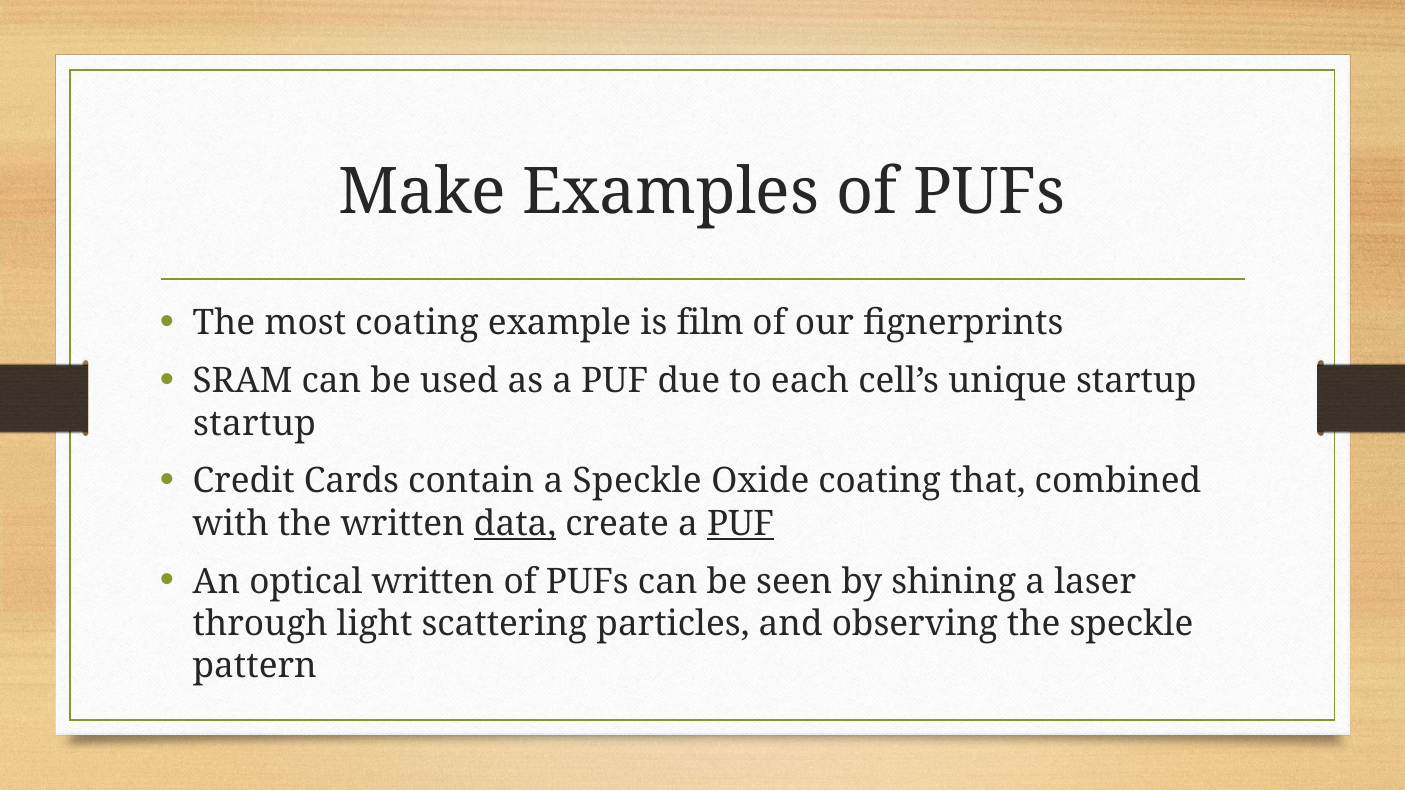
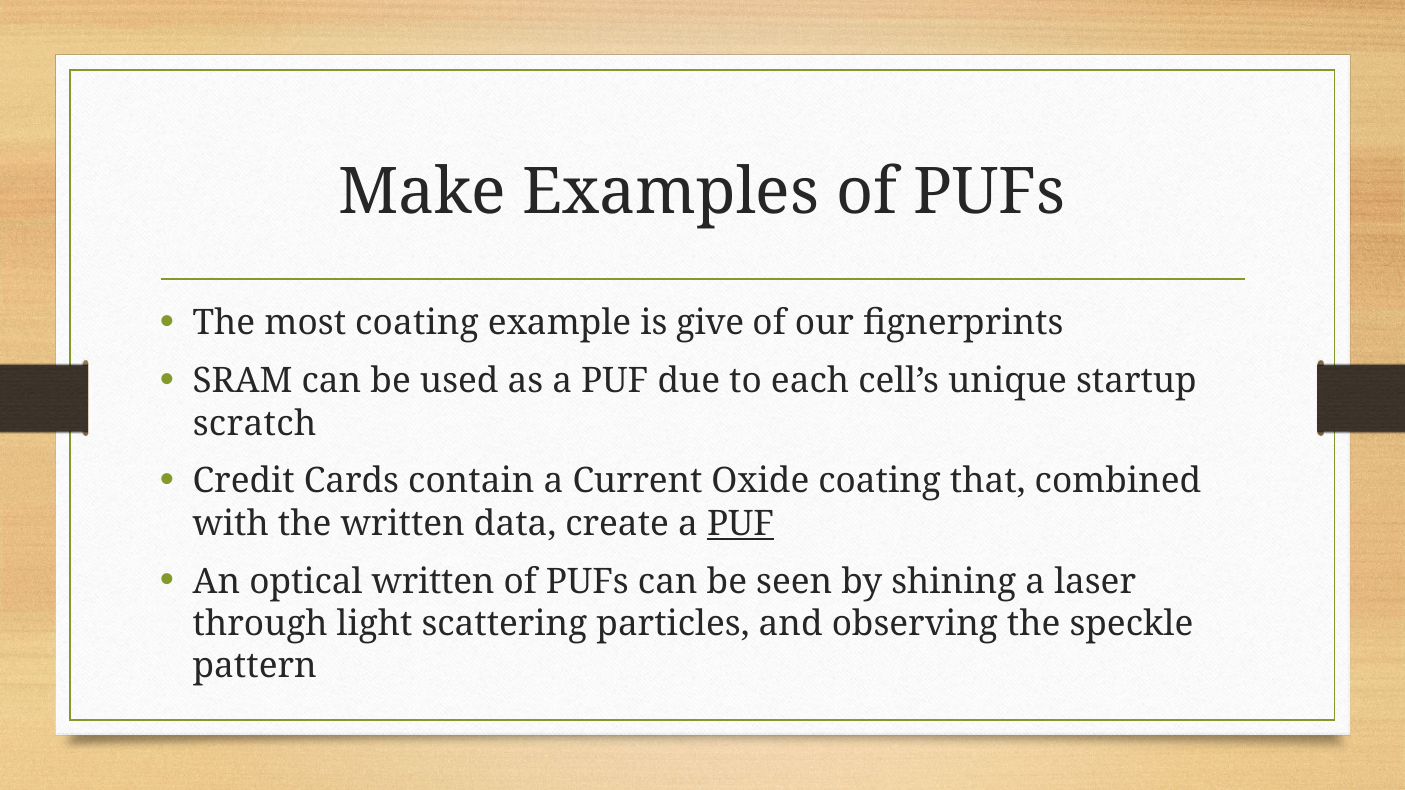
film: film -> give
startup at (255, 424): startup -> scratch
a Speckle: Speckle -> Current
data underline: present -> none
